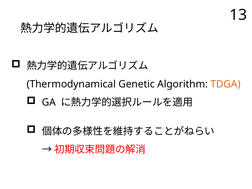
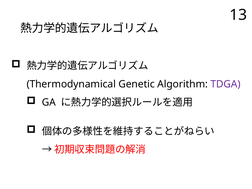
TDGA colour: orange -> purple
